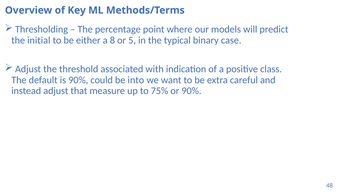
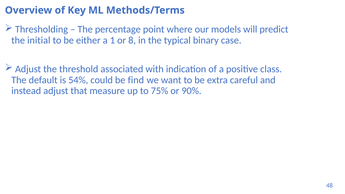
8: 8 -> 1
5: 5 -> 8
is 90%: 90% -> 54%
into: into -> find
